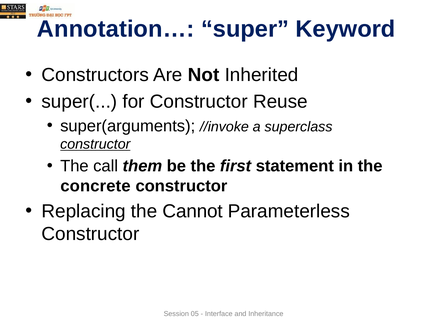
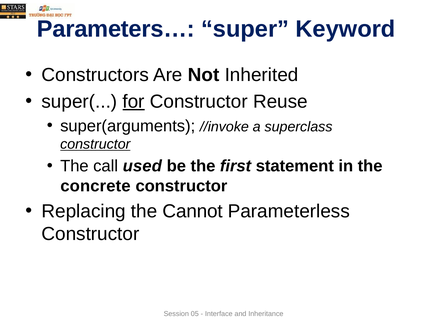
Annotation…: Annotation… -> Parameters…
for underline: none -> present
them: them -> used
